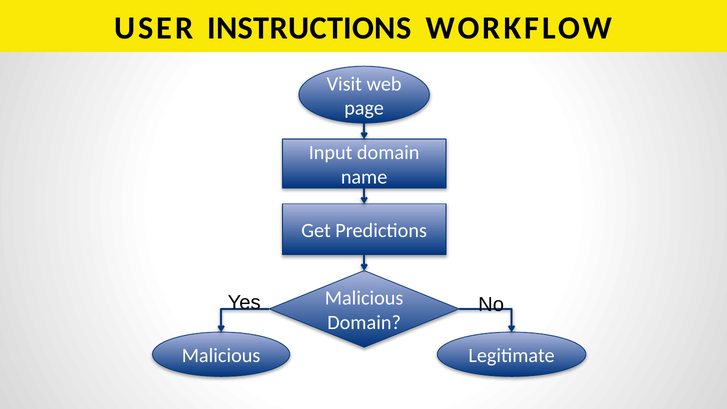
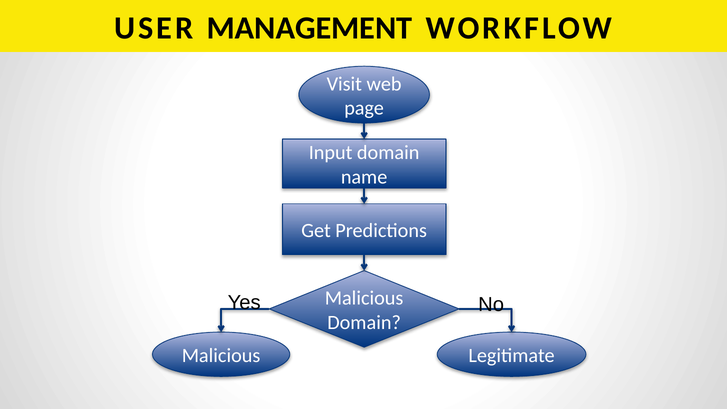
INSTRUCTIONS: INSTRUCTIONS -> MANAGEMENT
